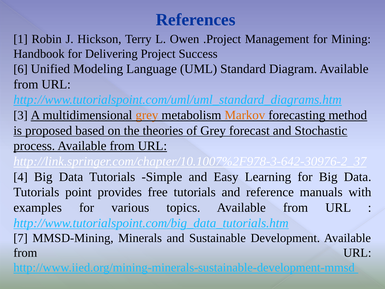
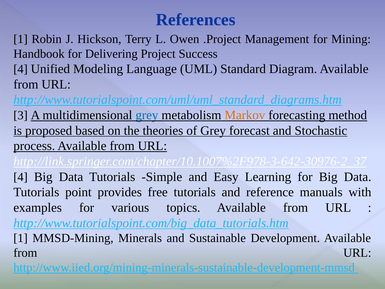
6 at (21, 69): 6 -> 4
grey at (147, 115) colour: orange -> blue
7 at (21, 238): 7 -> 1
